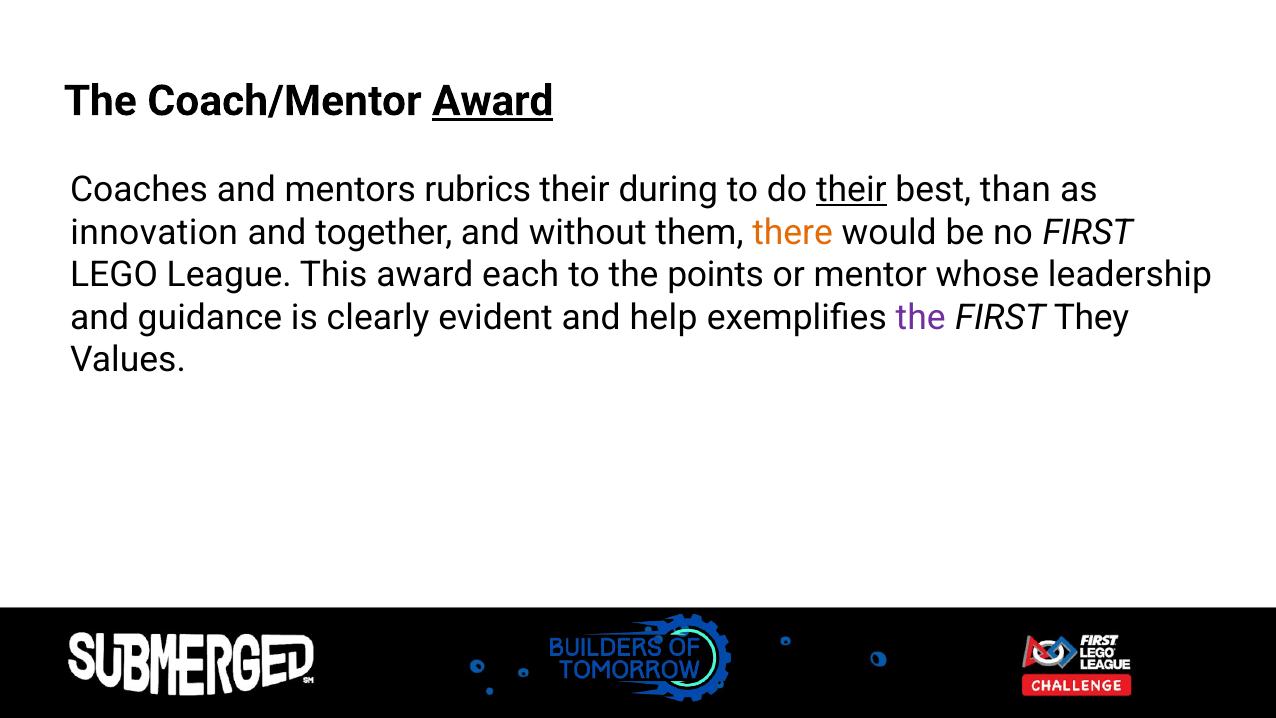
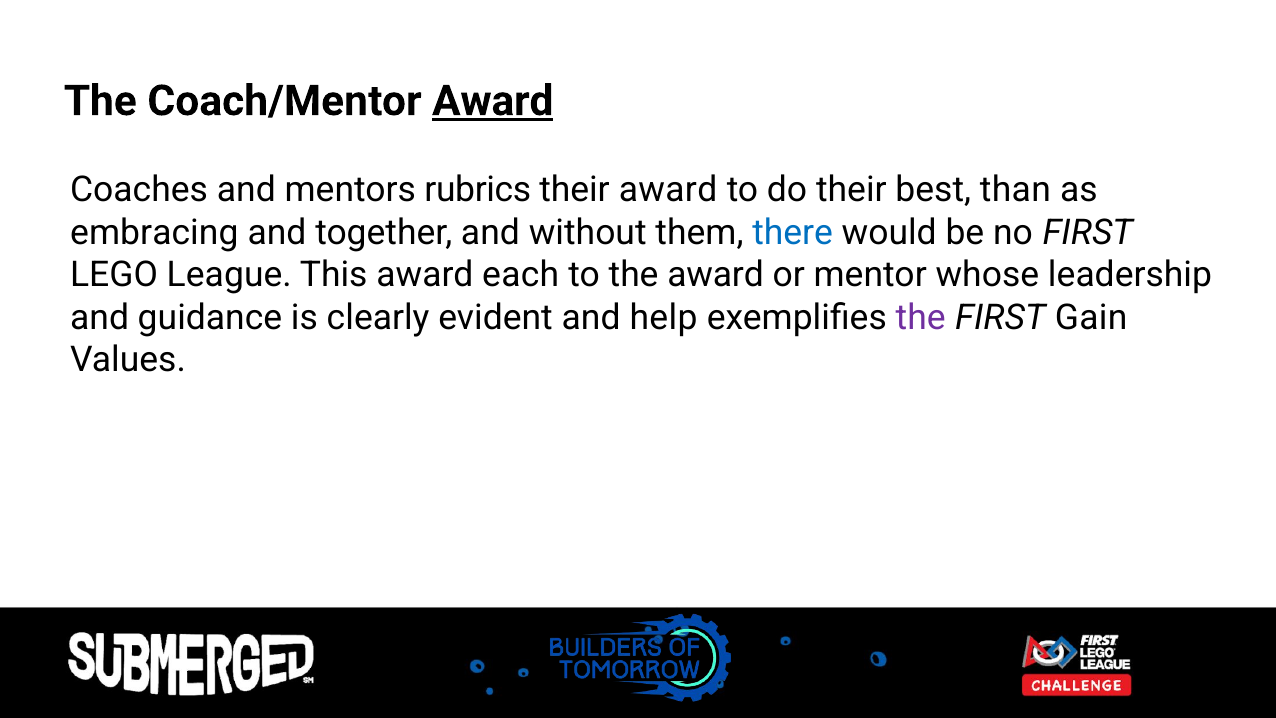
their during: during -> award
their at (851, 190) underline: present -> none
innovation: innovation -> embracing
there colour: orange -> blue
the points: points -> award
They: They -> Gain
